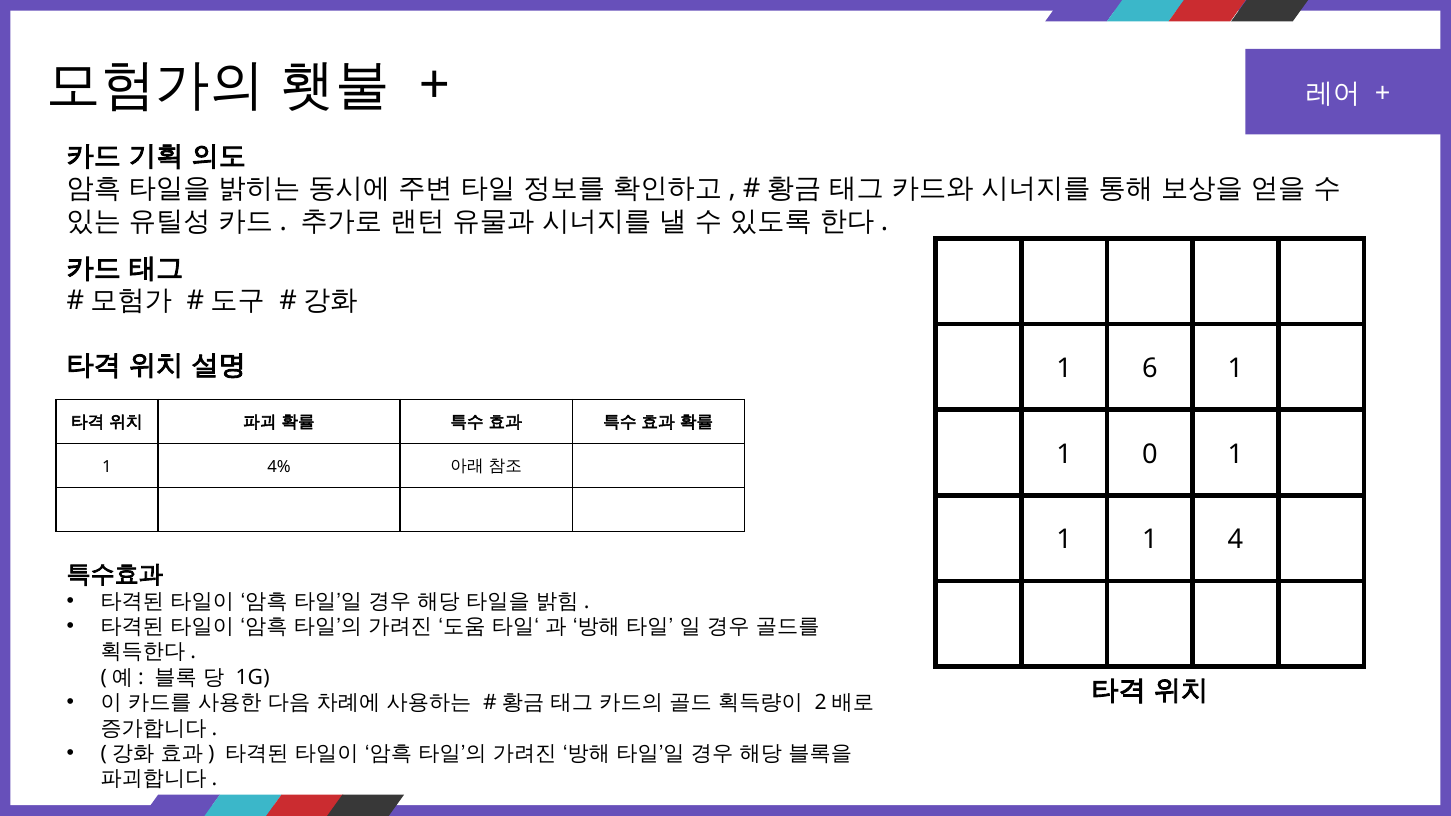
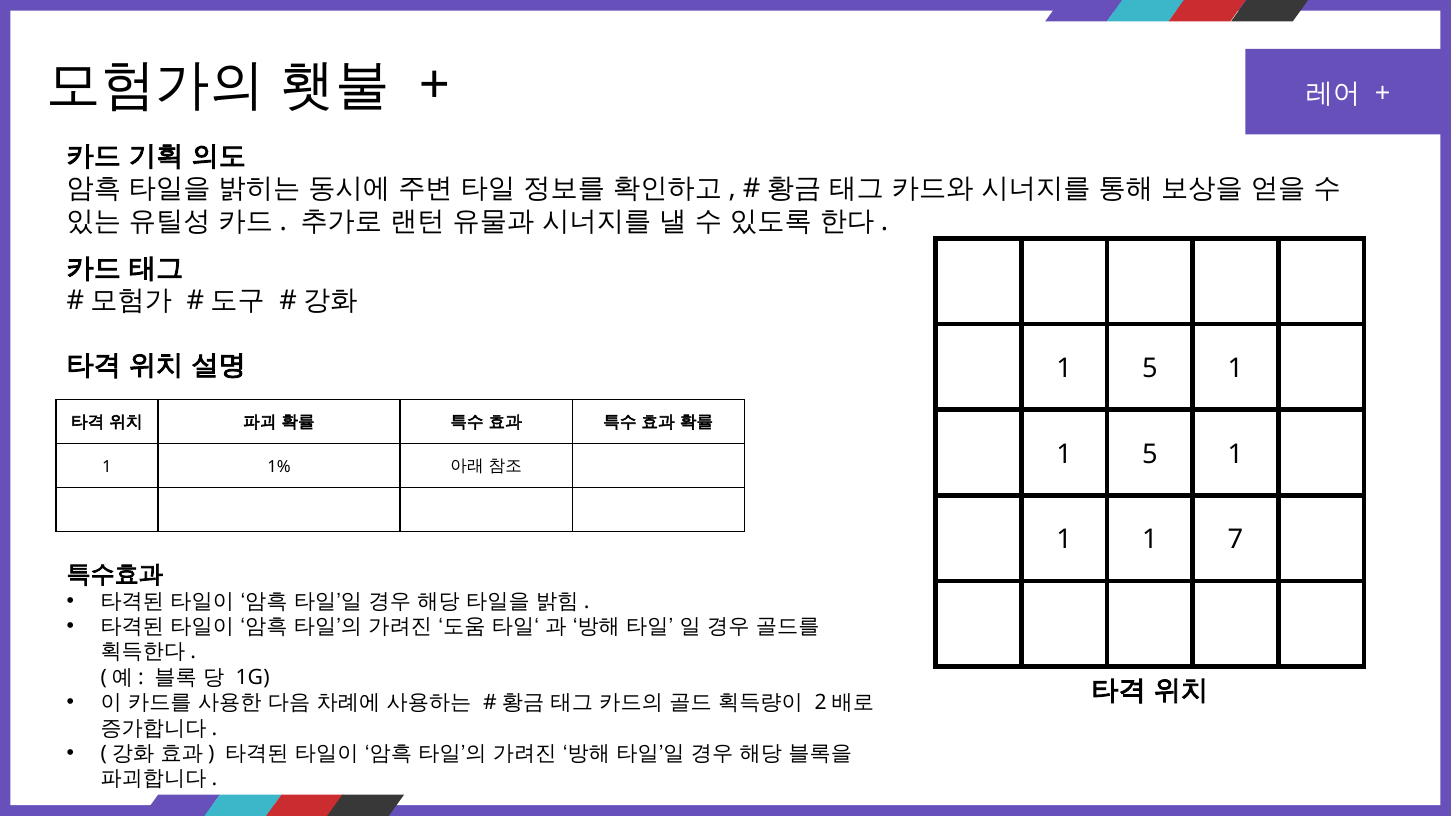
6 at (1150, 369): 6 -> 5
0 at (1150, 454): 0 -> 5
4%: 4% -> 1%
4: 4 -> 7
